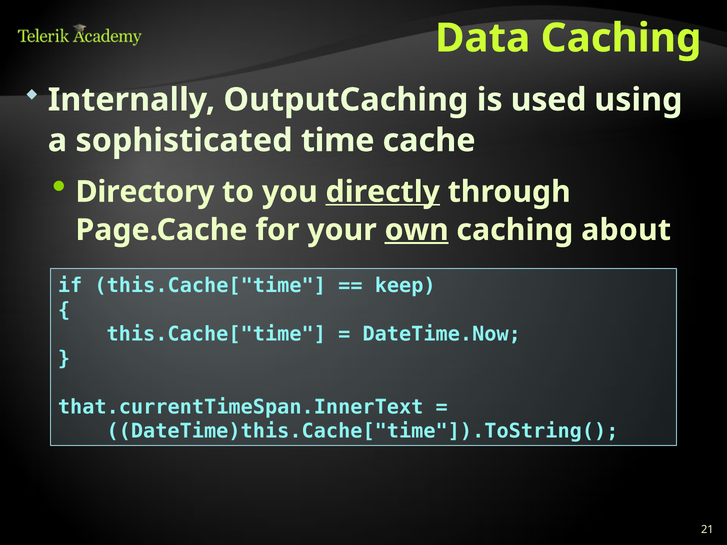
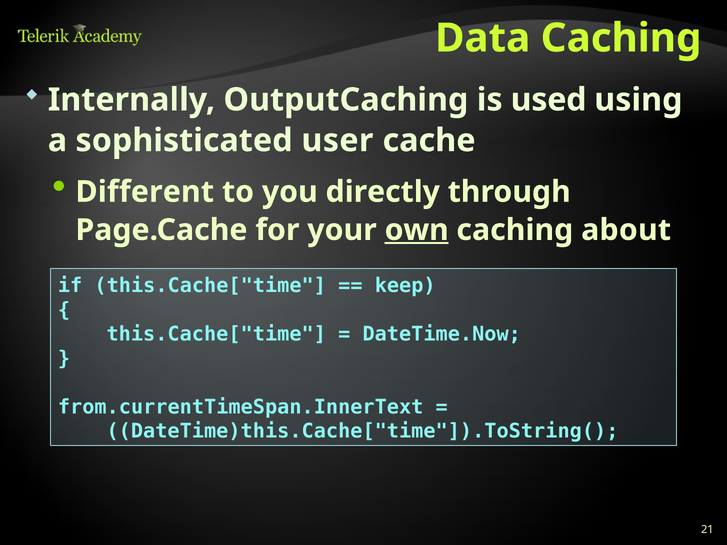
time: time -> user
Directory: Directory -> Different
directly underline: present -> none
that.currentTimeSpan.InnerText: that.currentTimeSpan.InnerText -> from.currentTimeSpan.InnerText
